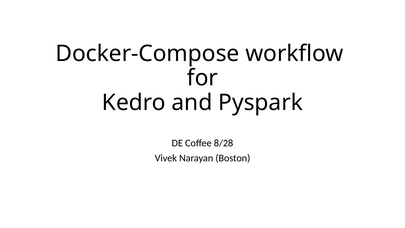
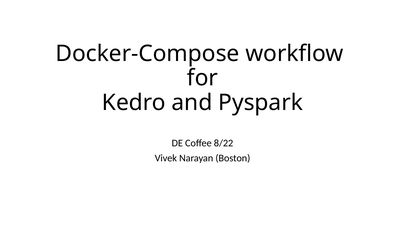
8/28: 8/28 -> 8/22
